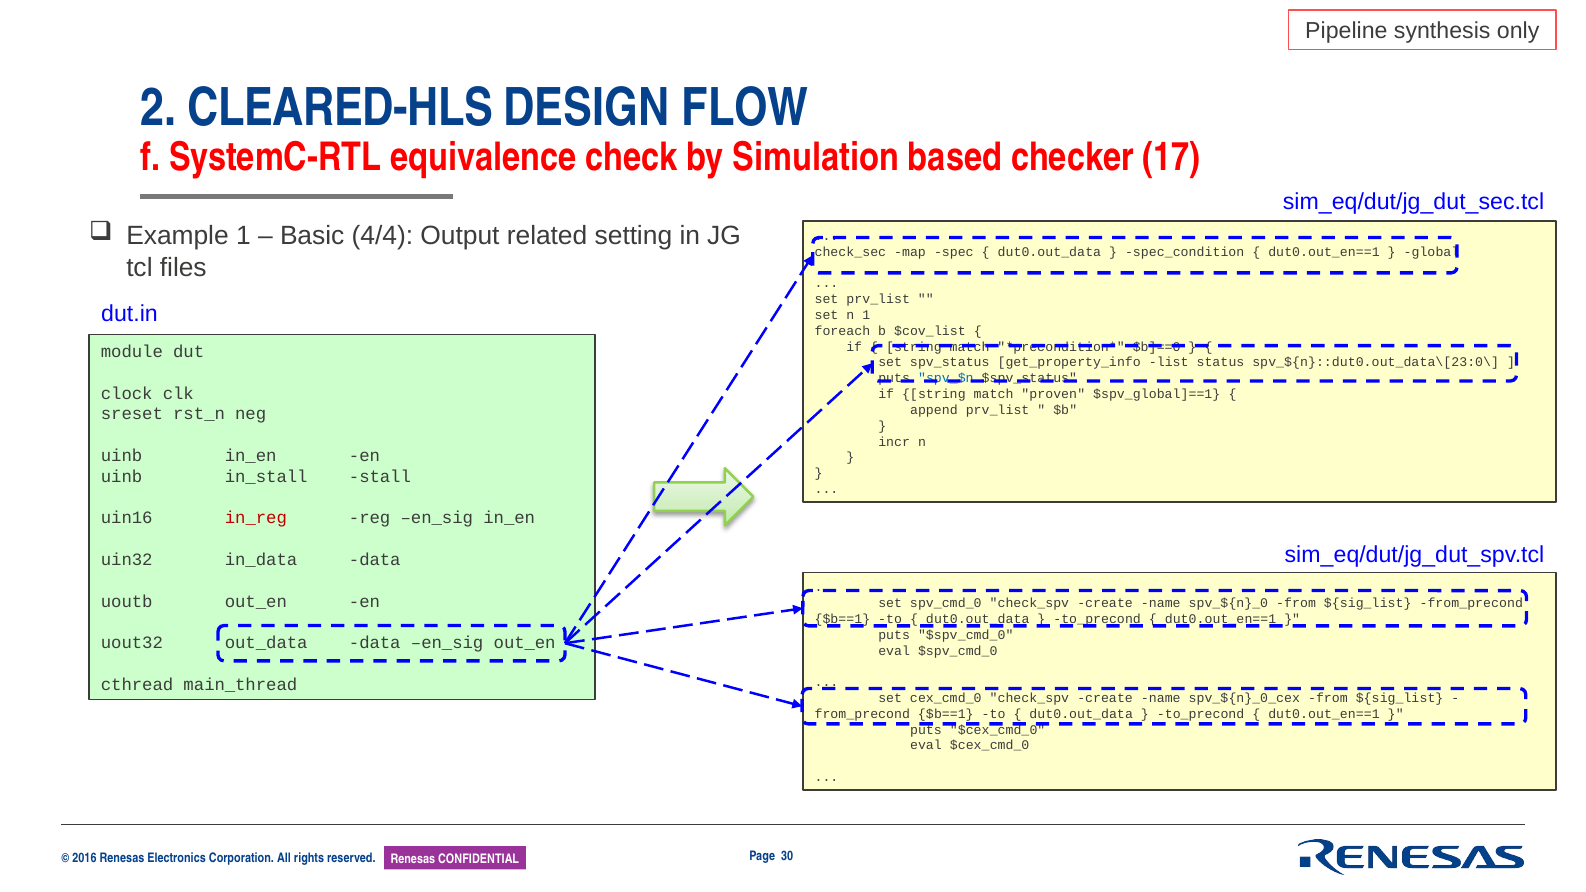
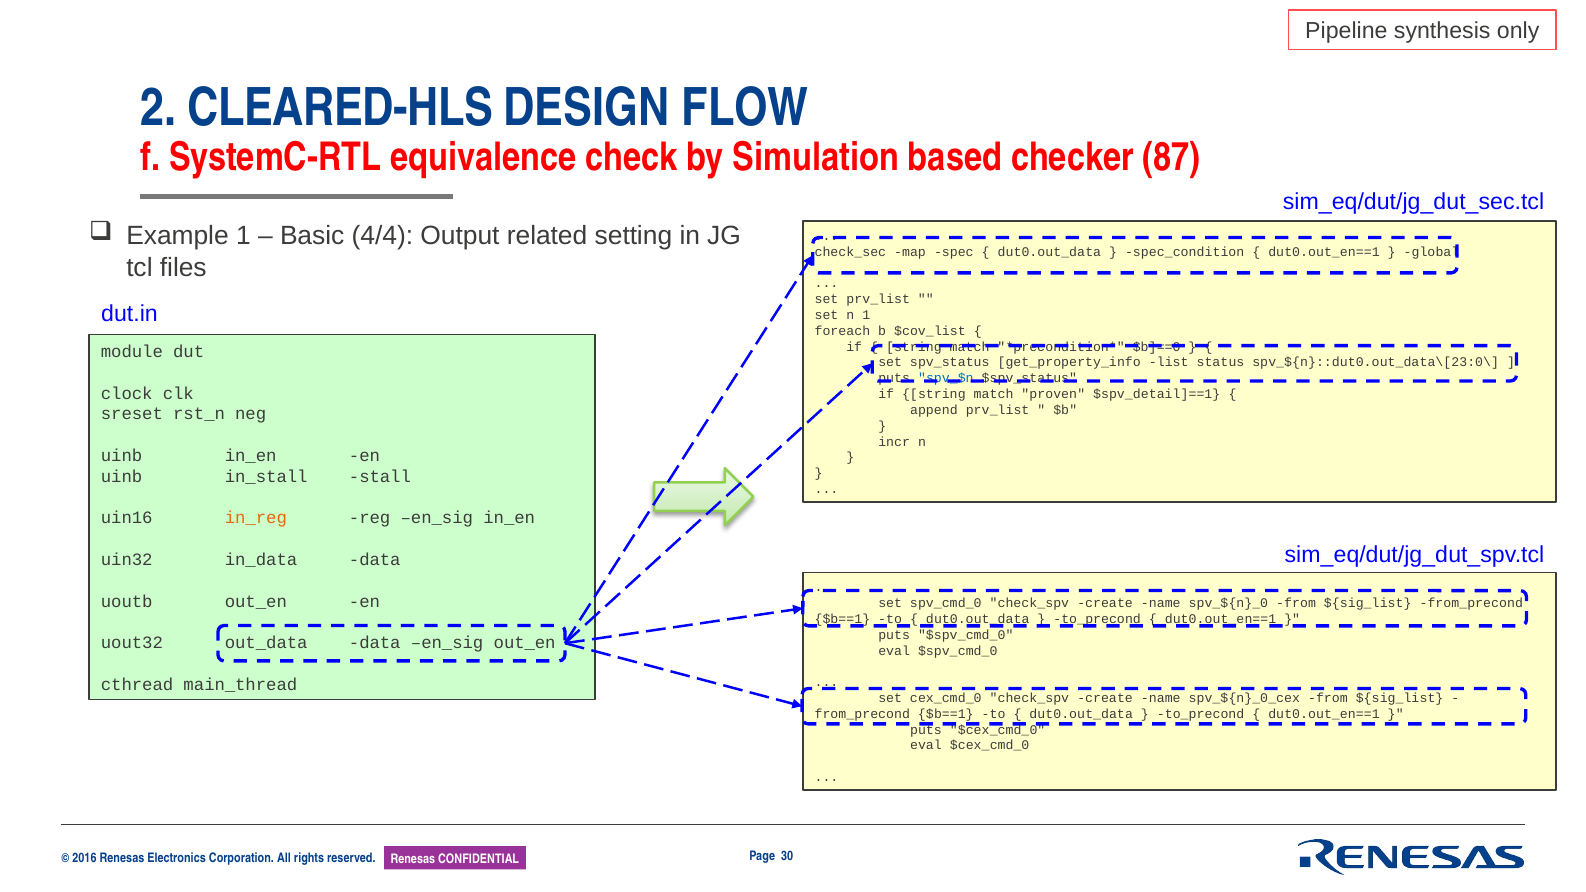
17: 17 -> 87
$spv_global]==1: $spv_global]==1 -> $spv_detail]==1
in_reg colour: red -> orange
